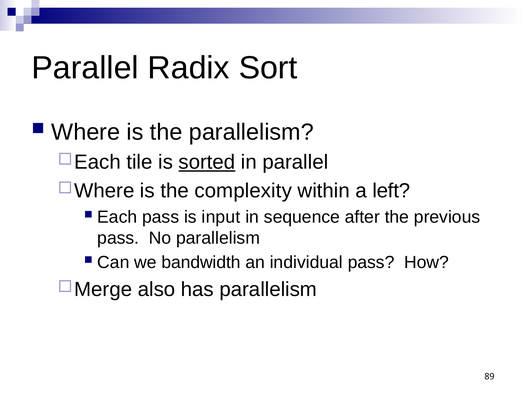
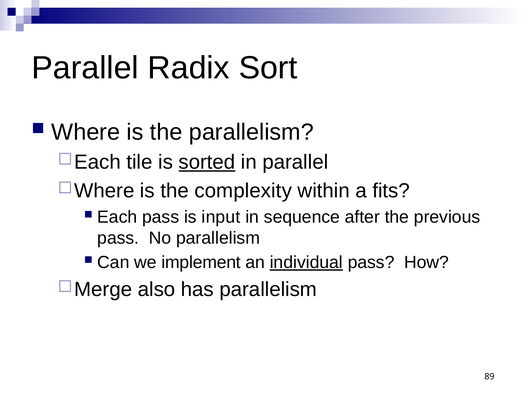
left: left -> fits
bandwidth: bandwidth -> implement
individual underline: none -> present
